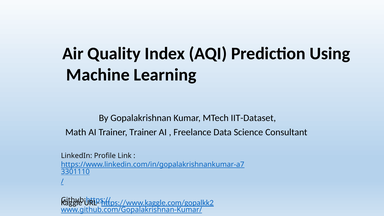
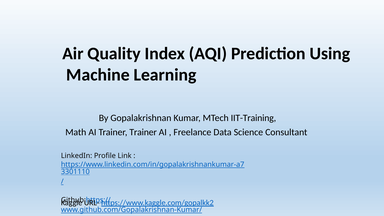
IIT-Dataset: IIT-Dataset -> IIT-Training
